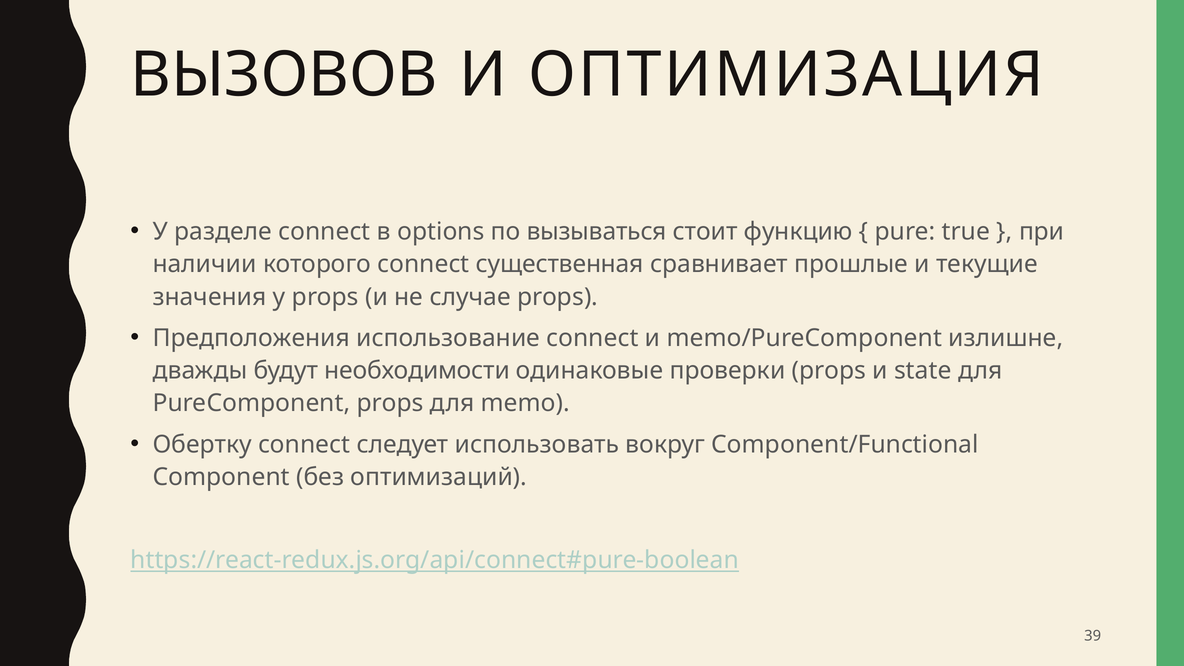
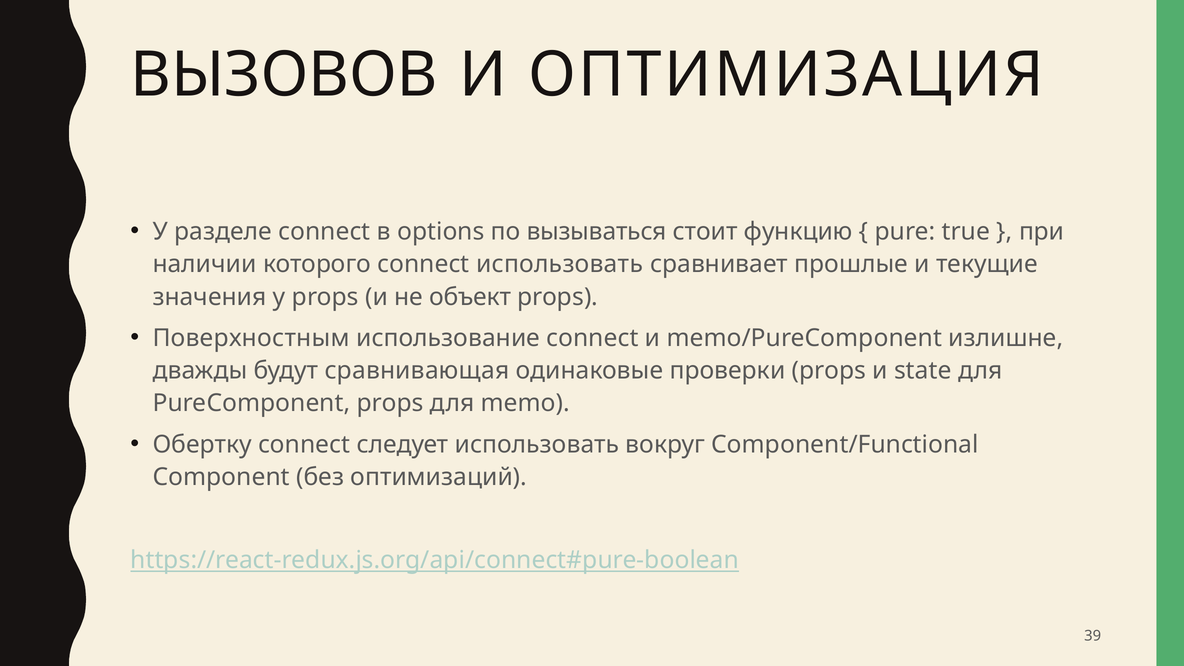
connect существенная: существенная -> использовать
случае: случае -> объект
Предположения: Предположения -> Поверхностным
необходимости: необходимости -> сравнивающая
